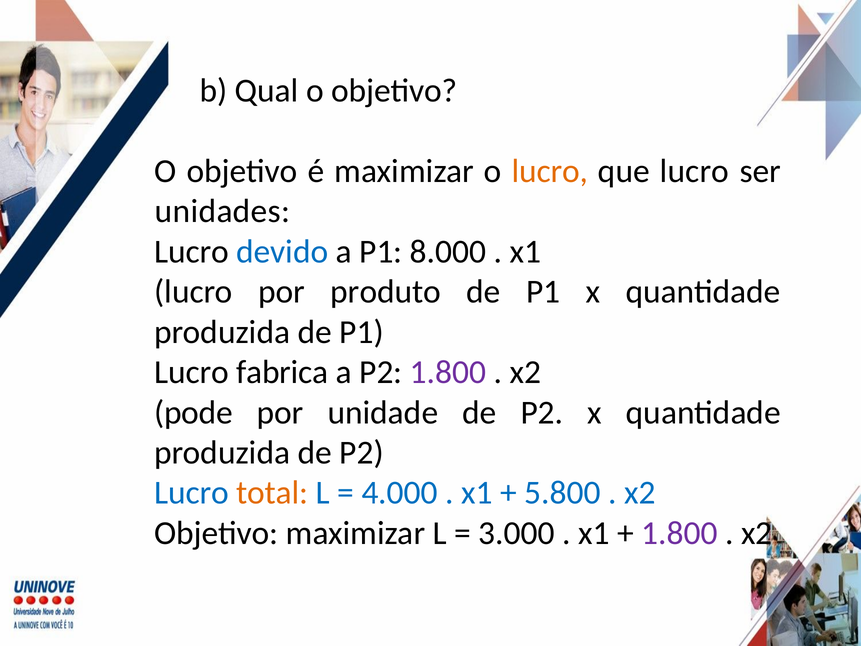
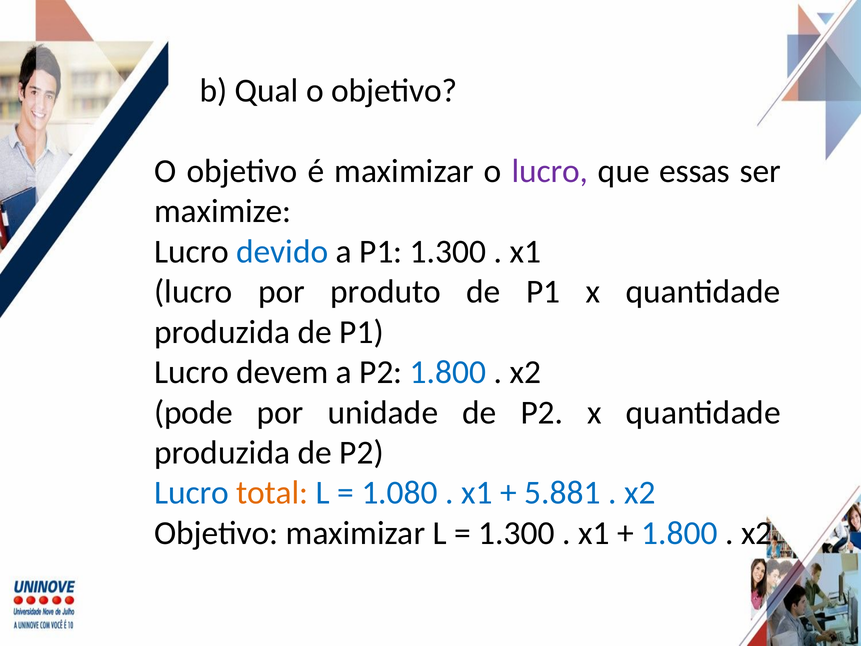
lucro at (550, 171) colour: orange -> purple
que lucro: lucro -> essas
unidades: unidades -> maximize
P1 8.000: 8.000 -> 1.300
fabrica: fabrica -> devem
1.800 at (448, 372) colour: purple -> blue
4.000: 4.000 -> 1.080
5.800: 5.800 -> 5.881
3.000 at (517, 533): 3.000 -> 1.300
1.800 at (679, 533) colour: purple -> blue
